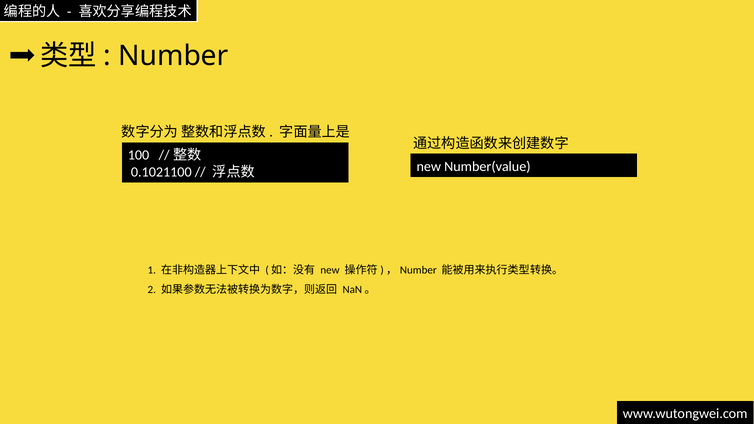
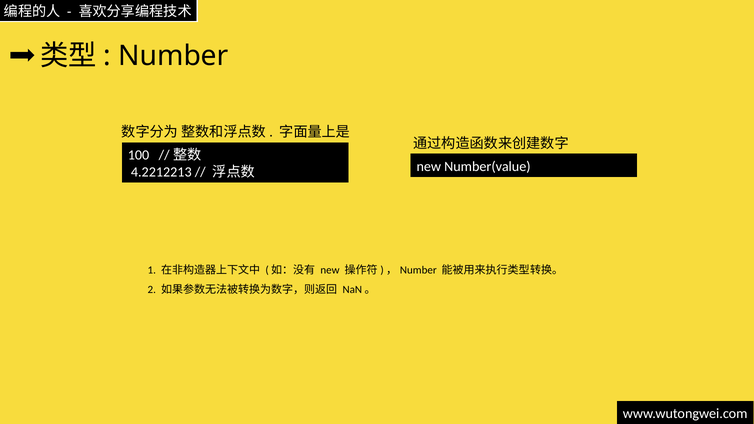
0.1021100: 0.1021100 -> 4.2212213
